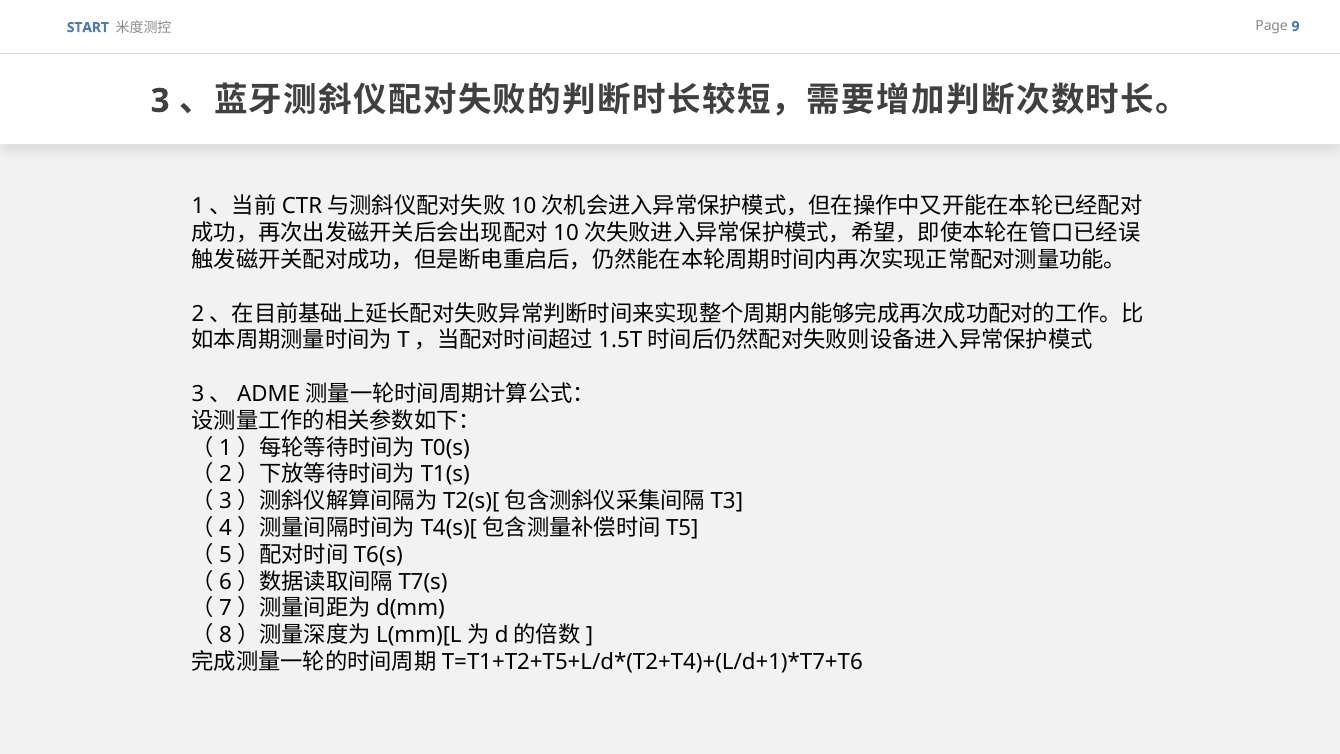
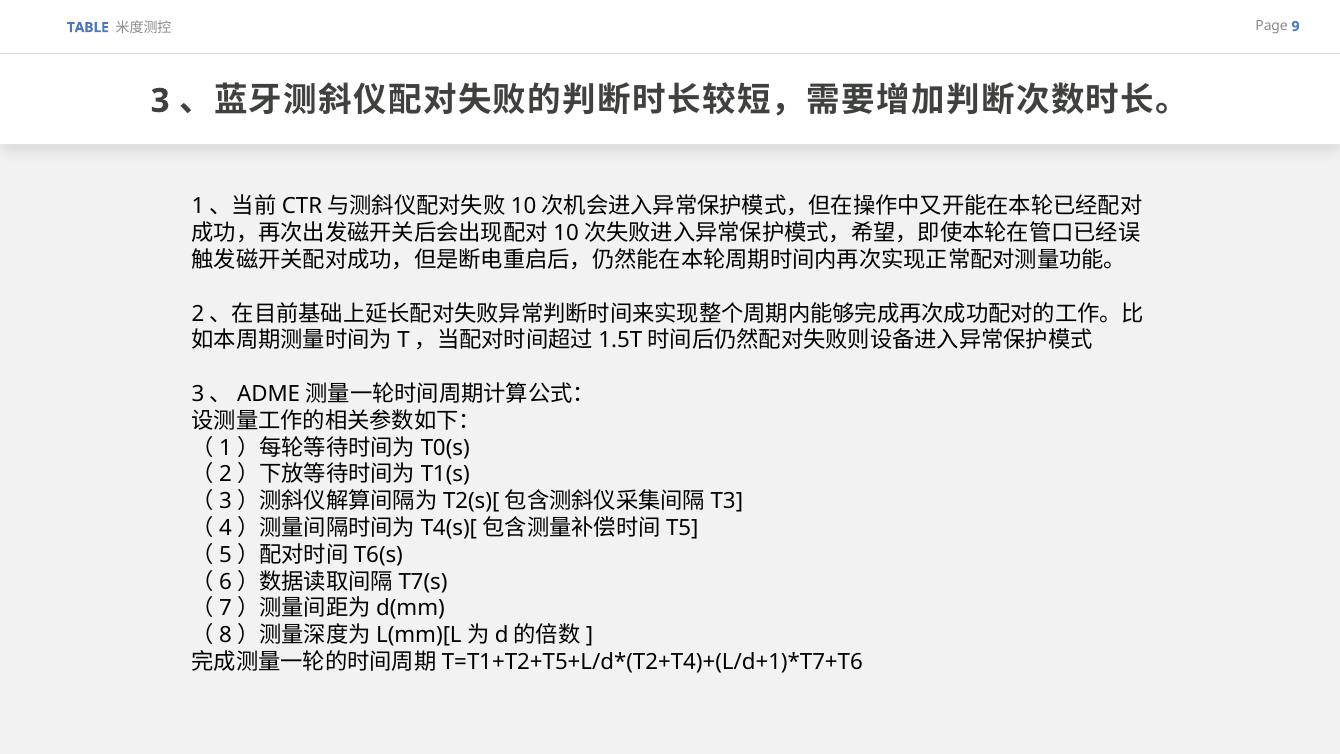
START: START -> TABLE
